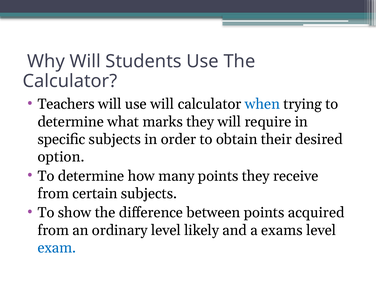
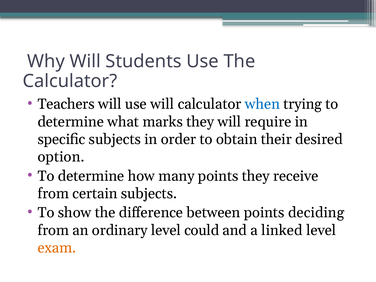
acquired: acquired -> deciding
likely: likely -> could
exams: exams -> linked
exam colour: blue -> orange
